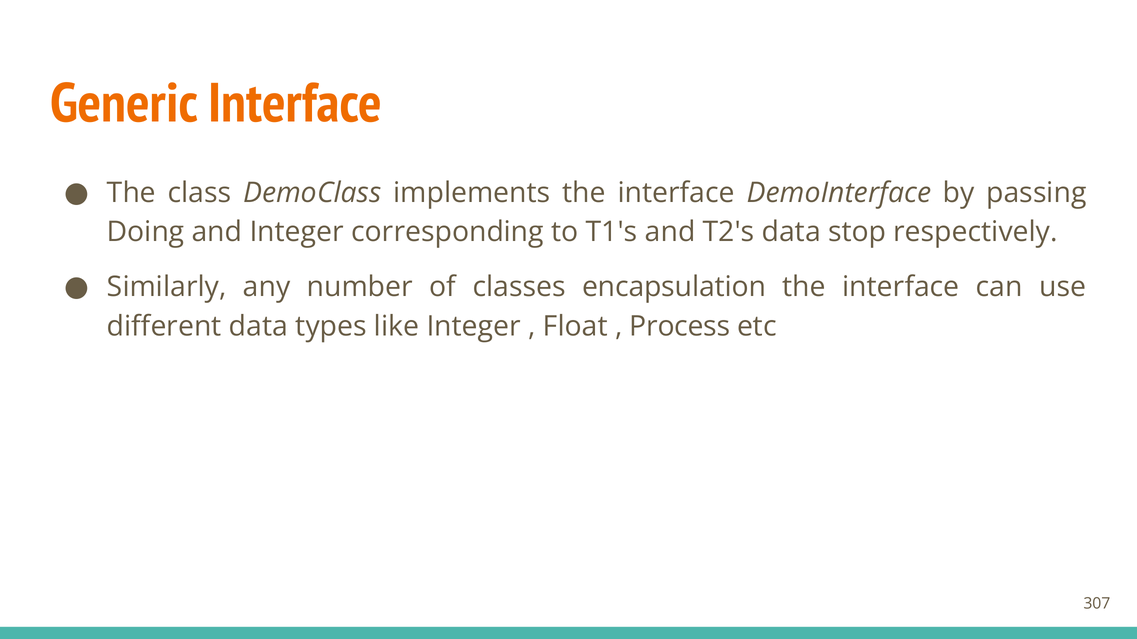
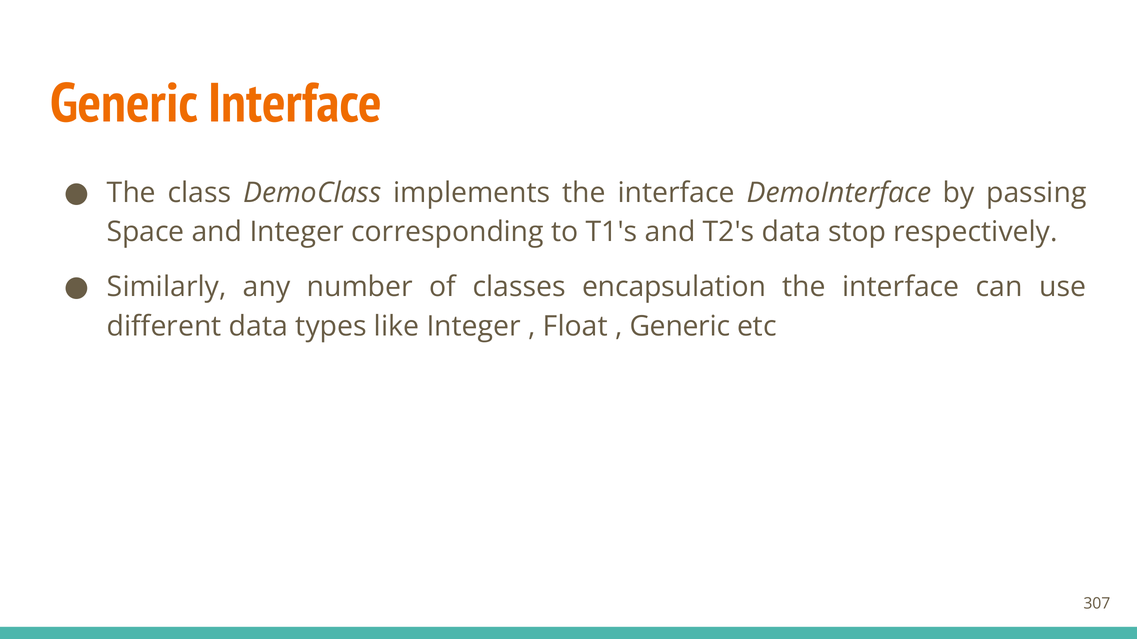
Doing: Doing -> Space
Process at (680, 326): Process -> Generic
